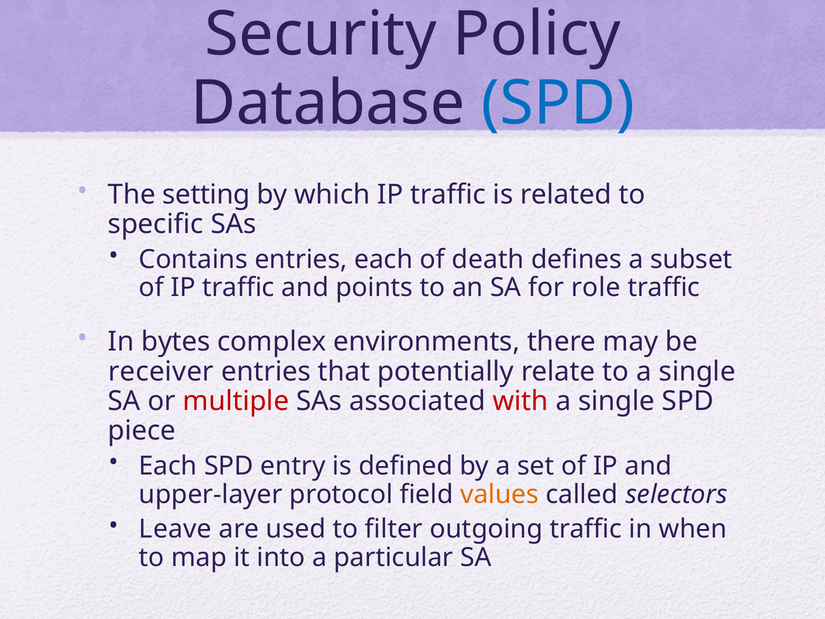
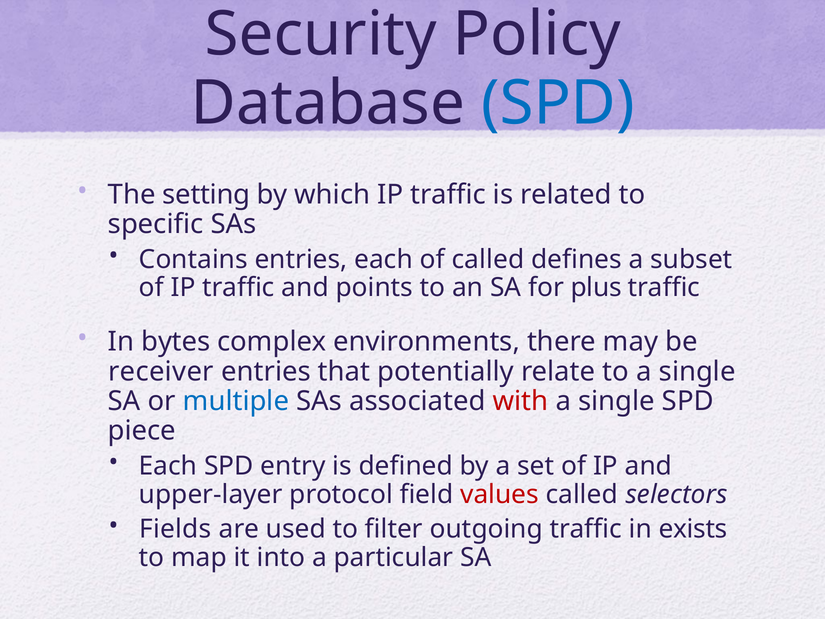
of death: death -> called
role: role -> plus
multiple colour: red -> blue
values colour: orange -> red
Leave: Leave -> Fields
when: when -> exists
